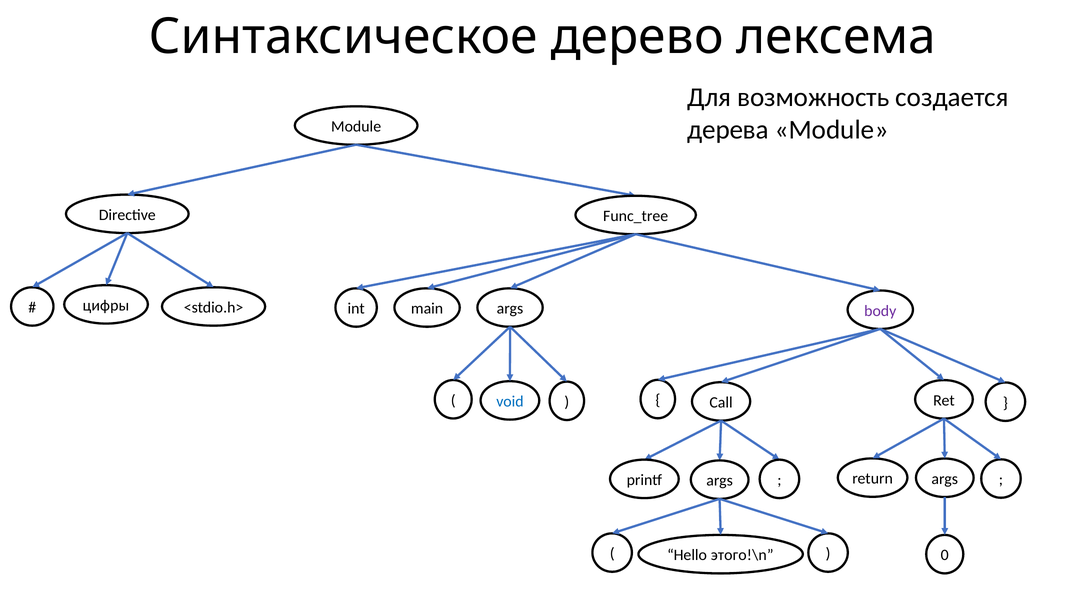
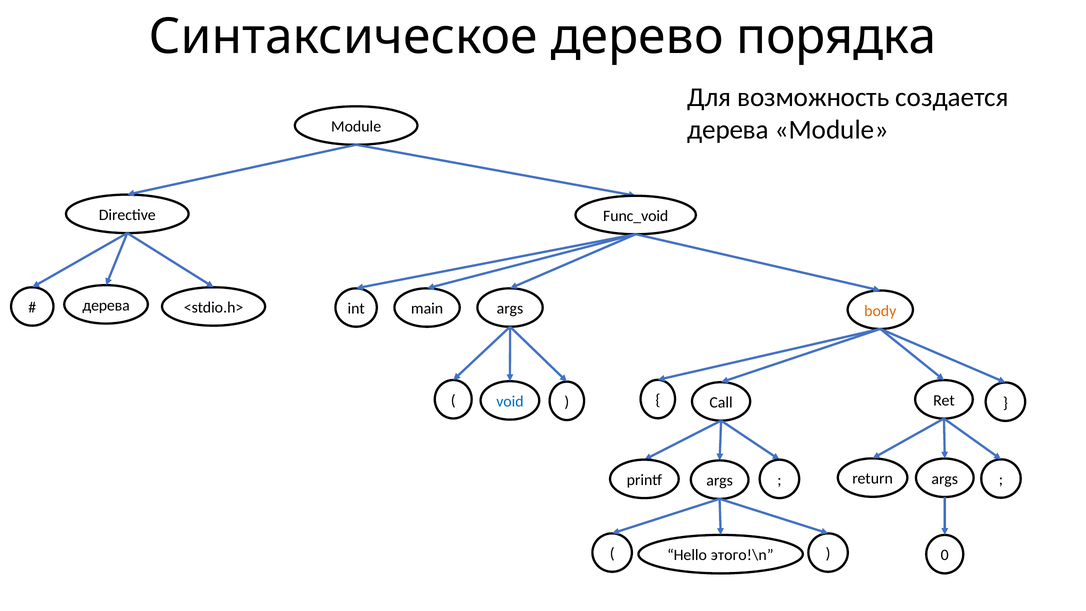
лексема: лексема -> порядка
Func_tree: Func_tree -> Func_void
цифры at (106, 305): цифры -> дерева
body colour: purple -> orange
